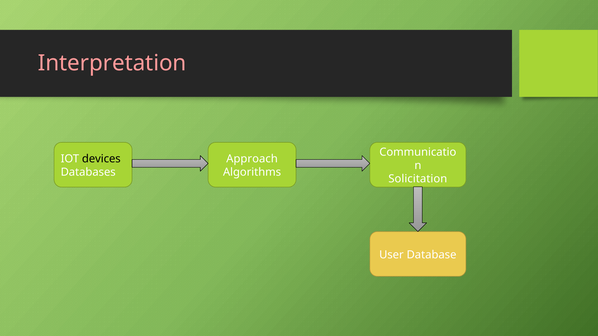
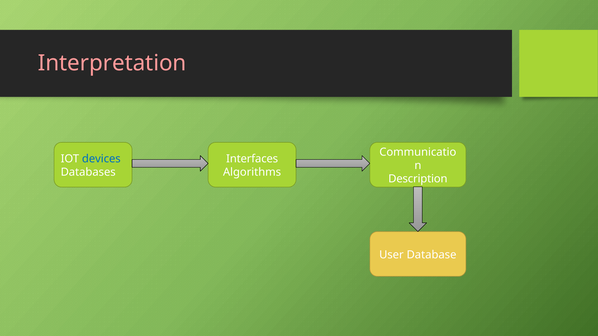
devices colour: black -> blue
Approach: Approach -> Interfaces
Solicitation: Solicitation -> Description
